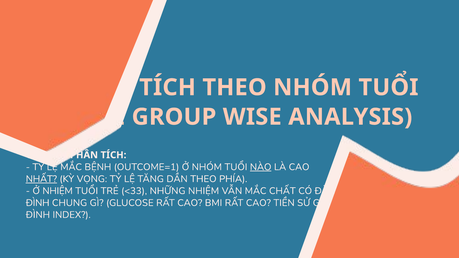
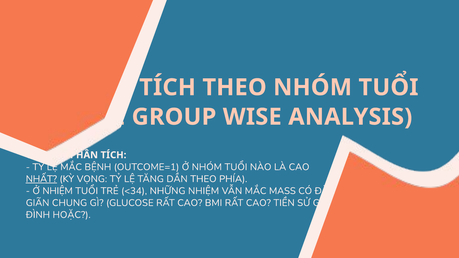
NÀO underline: present -> none
<33: <33 -> <34
CHẤT: CHẤT -> MASS
ĐÌNH at (38, 203): ĐÌNH -> GIÃN
INDEX: INDEX -> HOẶC
